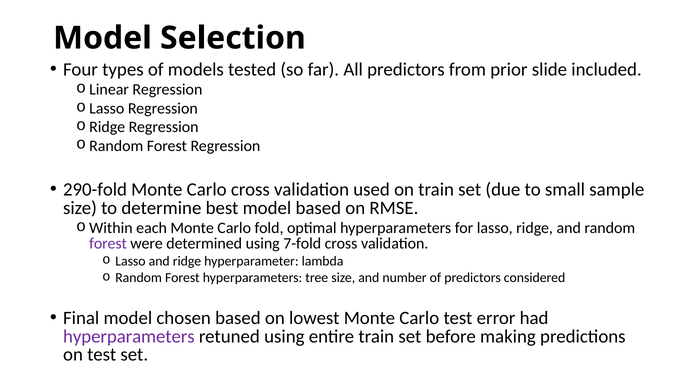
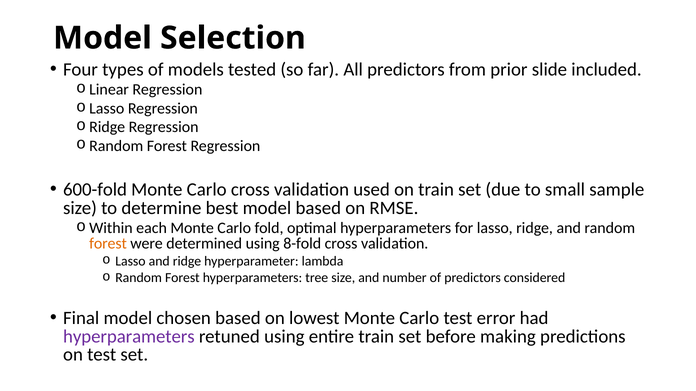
290-fold: 290-fold -> 600-fold
forest at (108, 244) colour: purple -> orange
7-fold: 7-fold -> 8-fold
